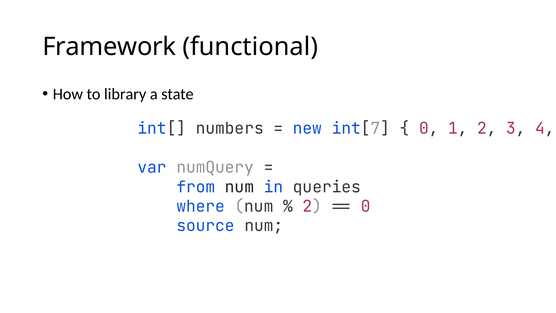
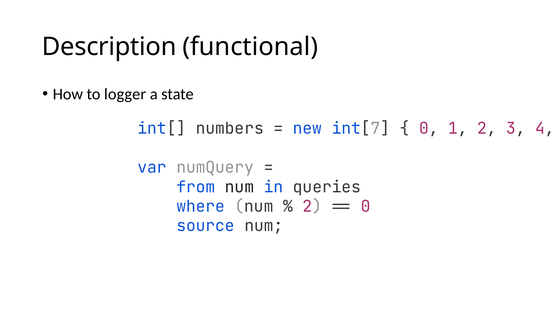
Framework: Framework -> Description
library: library -> logger
